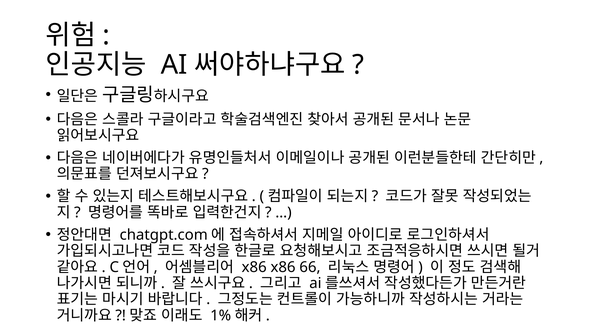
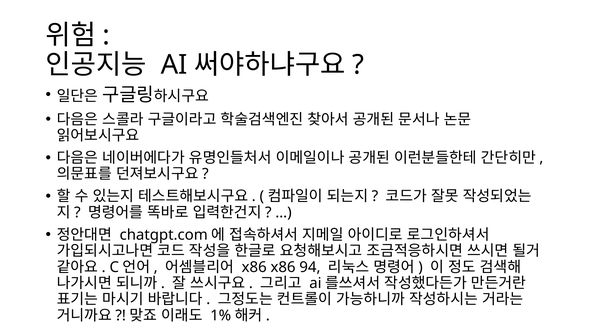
66: 66 -> 94
